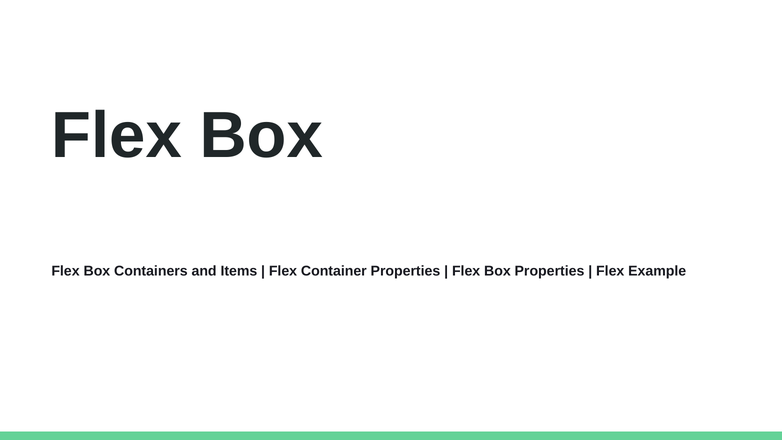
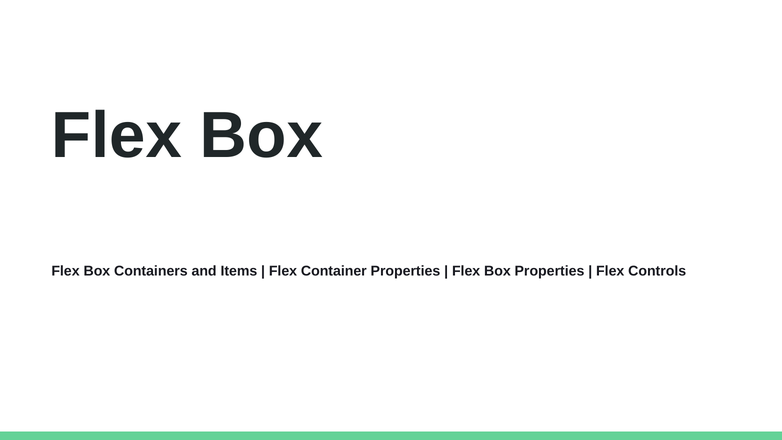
Example: Example -> Controls
